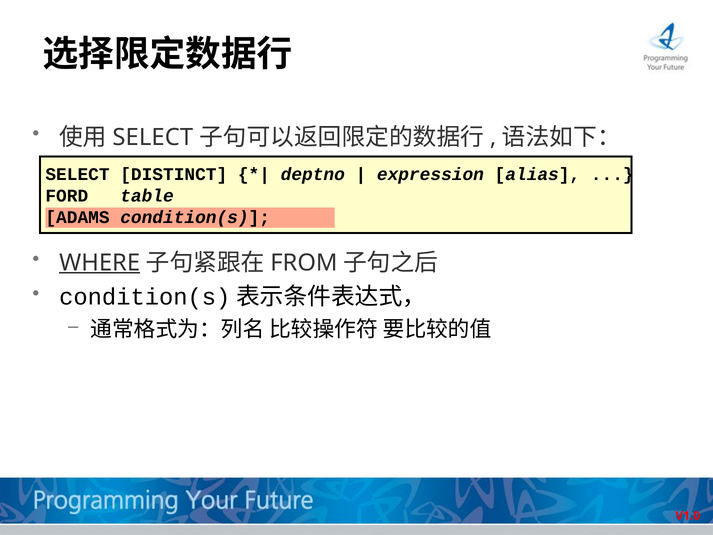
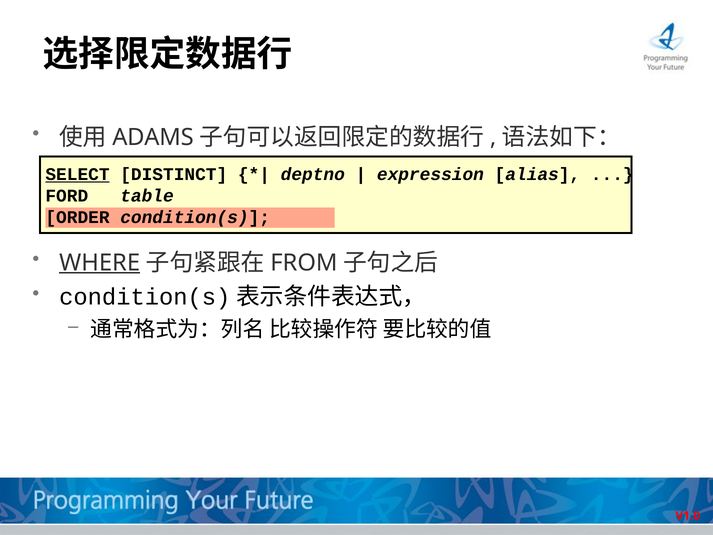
SELECT at (153, 137): SELECT -> ADAMS
SELECT at (78, 174) underline: none -> present
ADAMS: ADAMS -> ORDER
